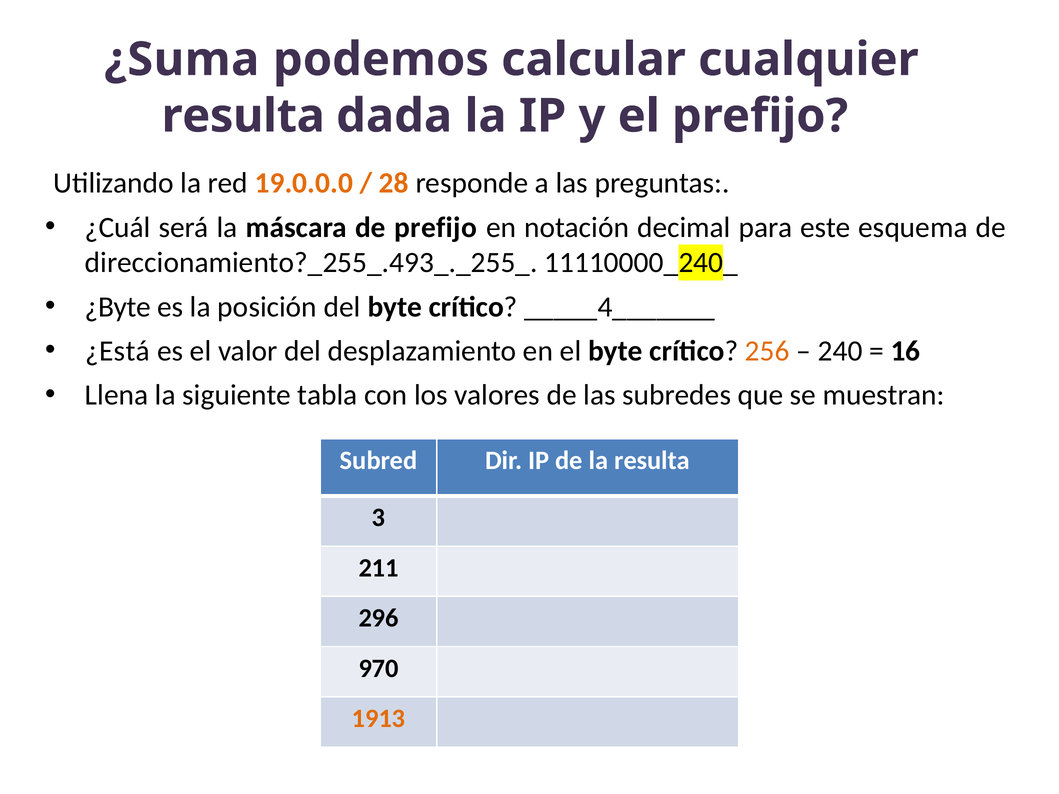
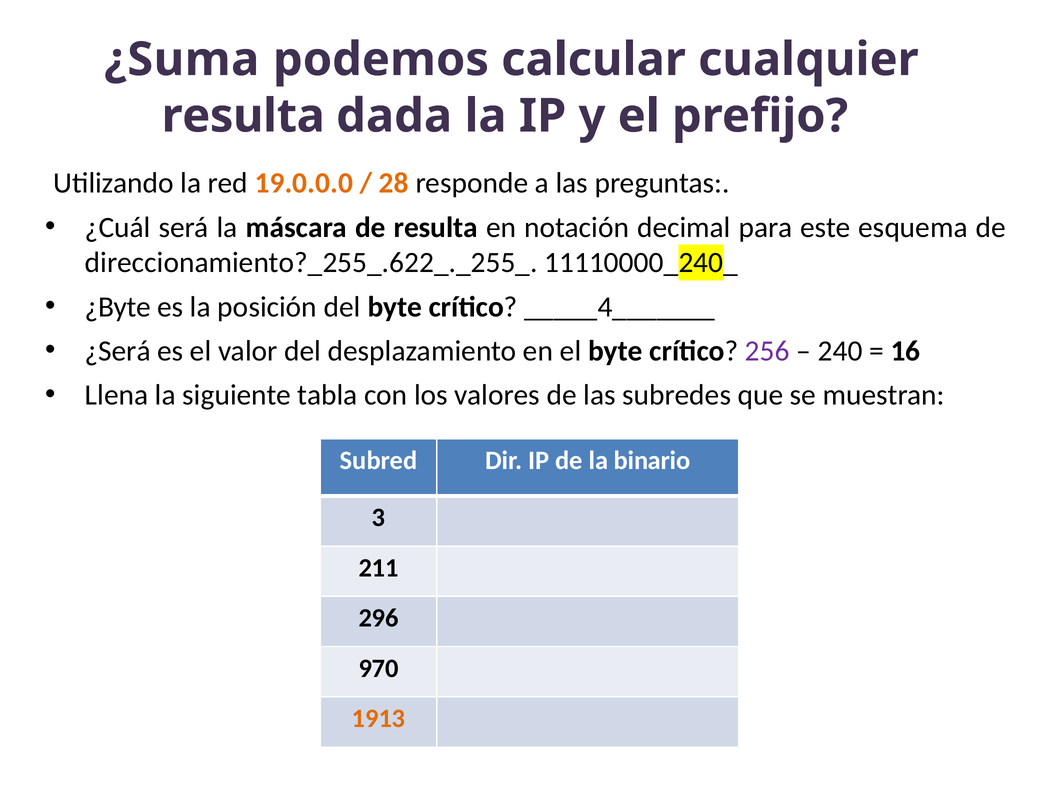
de prefijo: prefijo -> resulta
direccionamiento?_255_.493_._255_: direccionamiento?_255_.493_._255_ -> direccionamiento?_255_.622_._255_
¿Está: ¿Está -> ¿Será
256 colour: orange -> purple
la resulta: resulta -> binario
